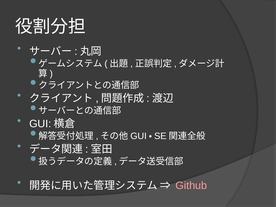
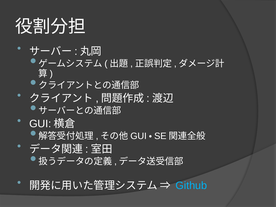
Github colour: pink -> light blue
